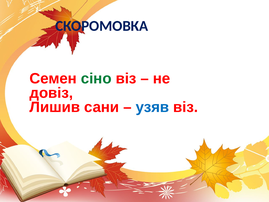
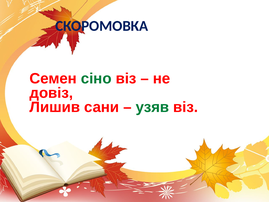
узяв colour: blue -> green
